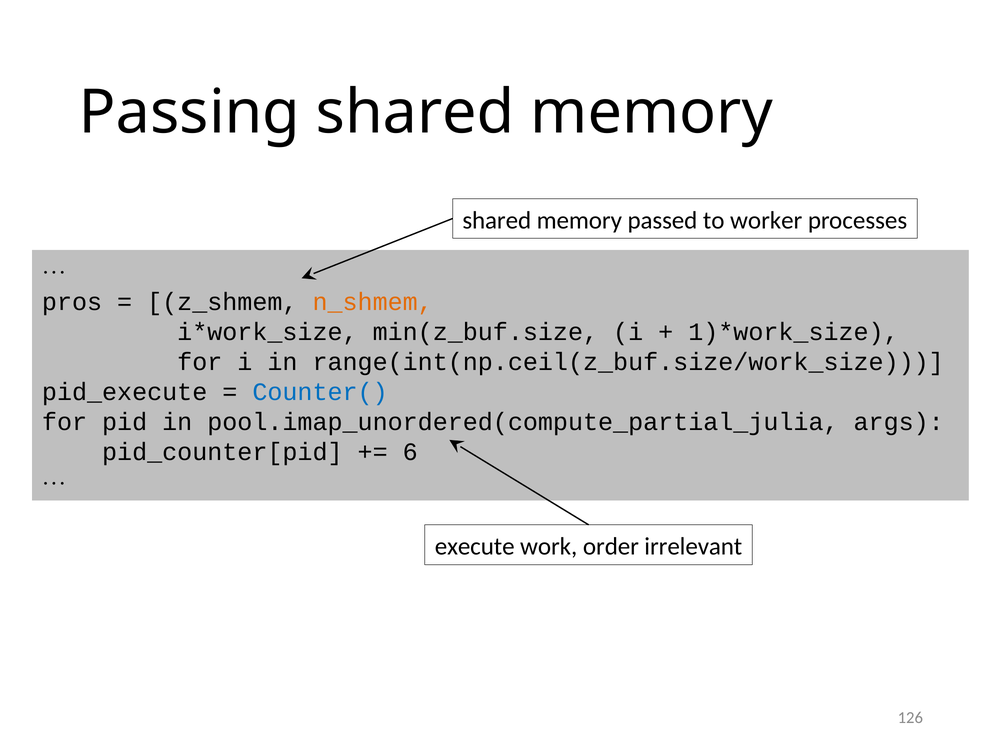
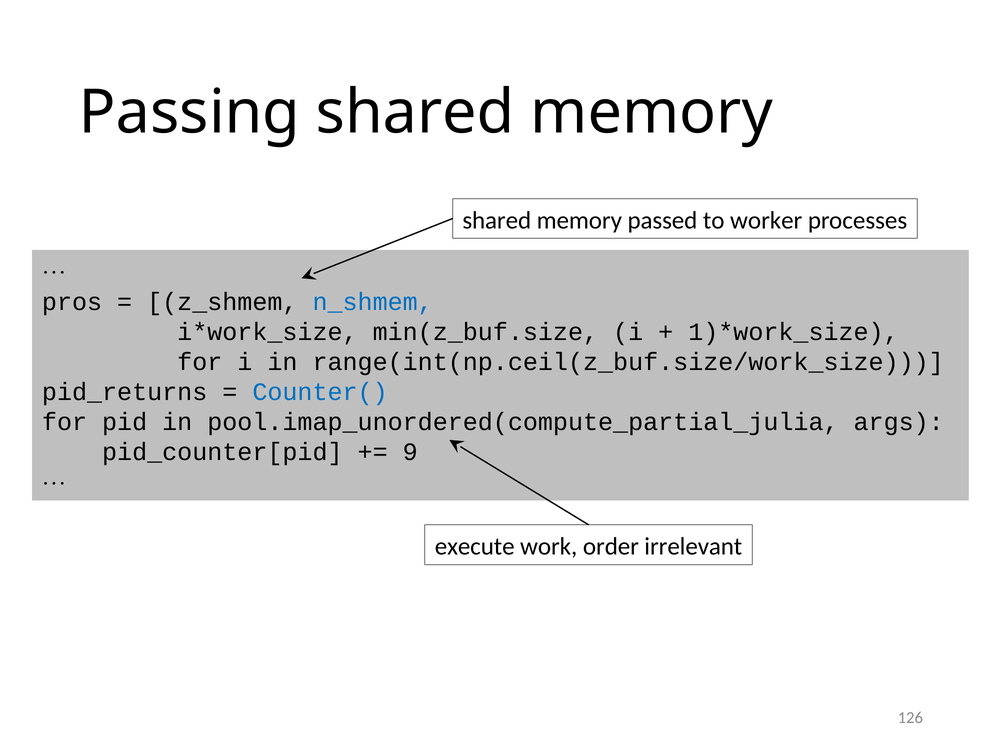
n_shmem colour: orange -> blue
pid_execute: pid_execute -> pid_returns
6: 6 -> 9
